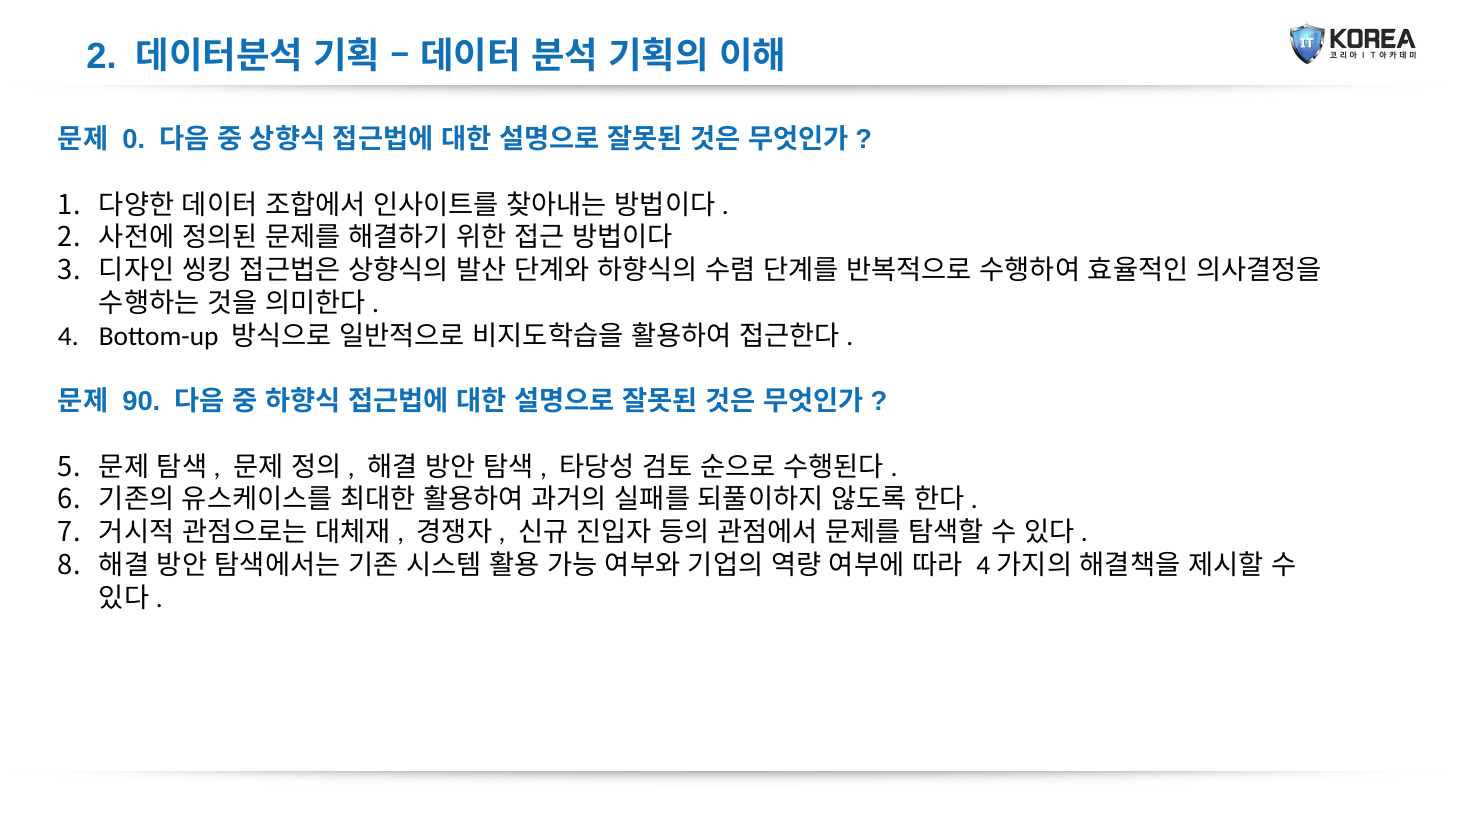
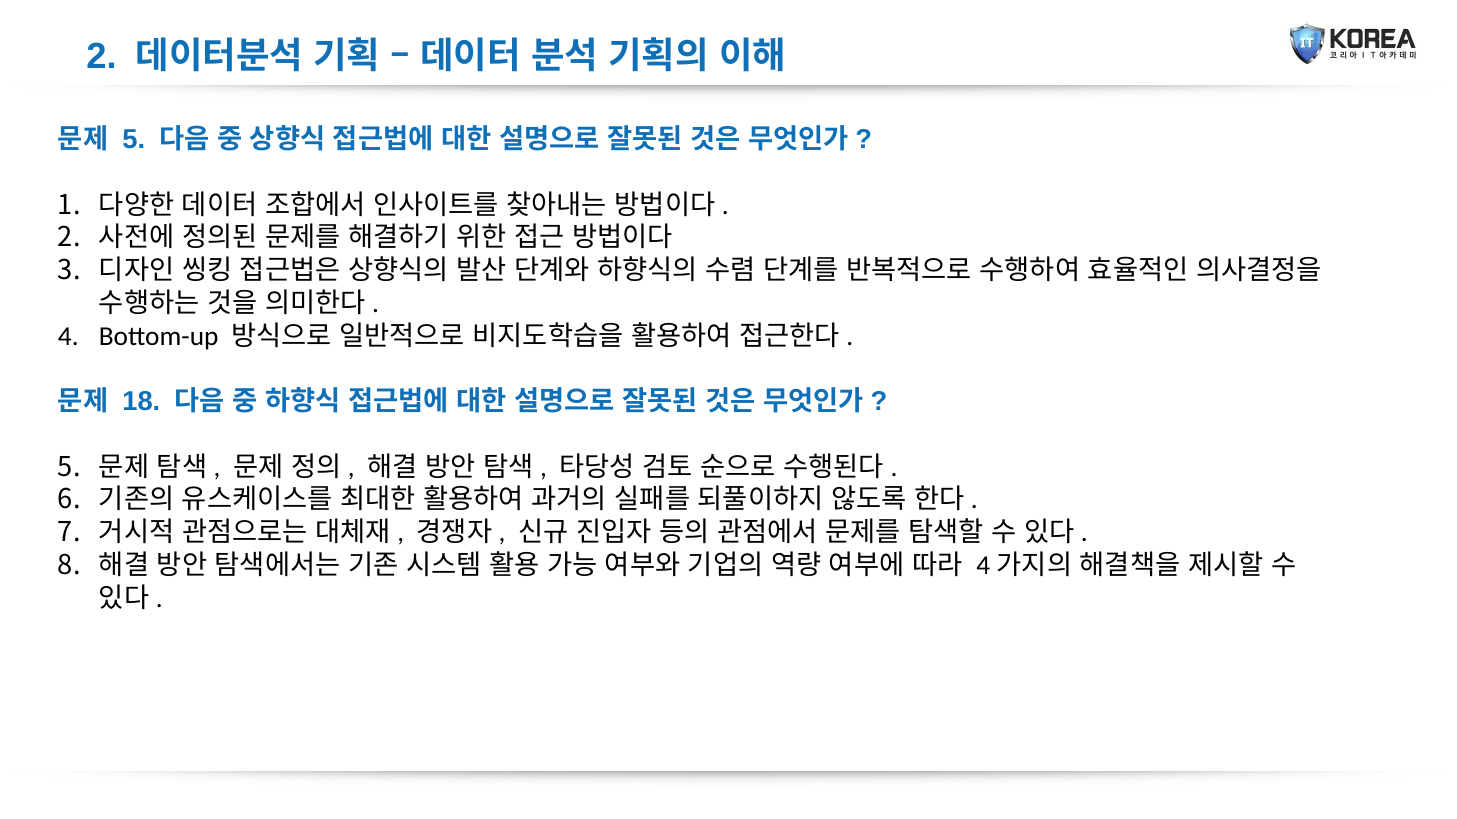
0 at (134, 140): 0 -> 5
90: 90 -> 18
